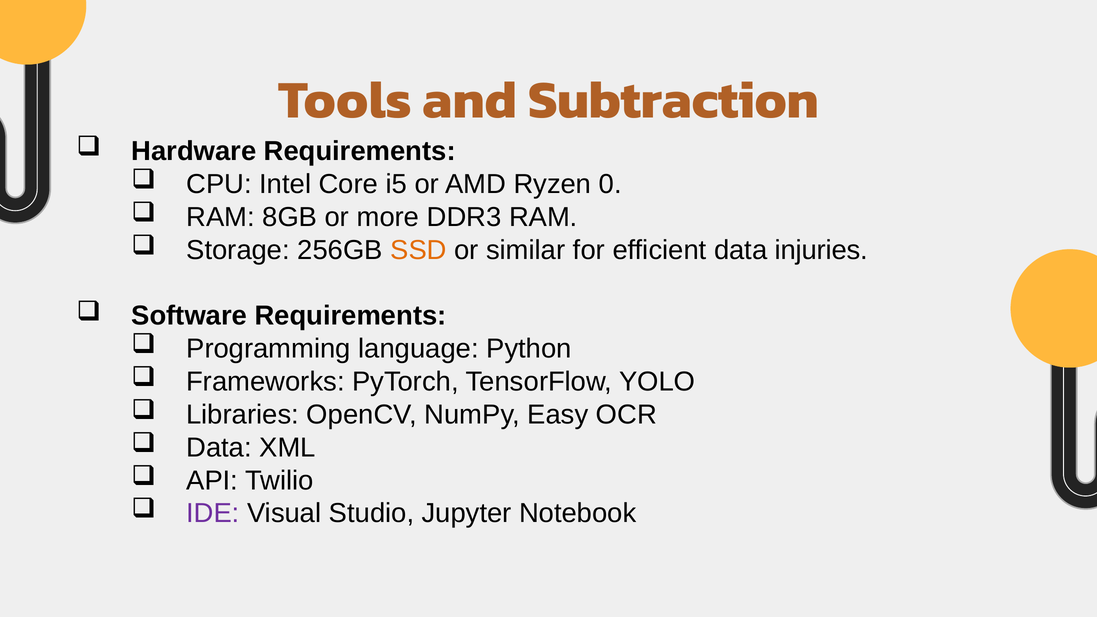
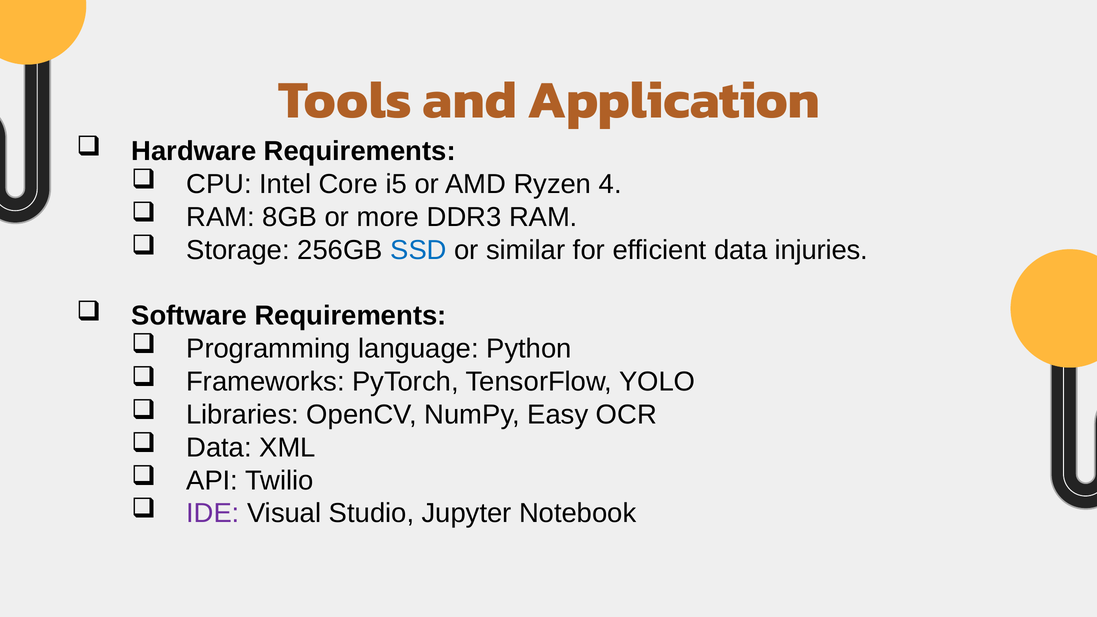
Subtraction: Subtraction -> Application
0: 0 -> 4
SSD colour: orange -> blue
